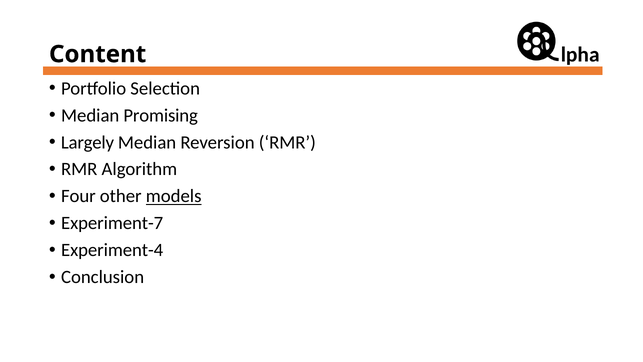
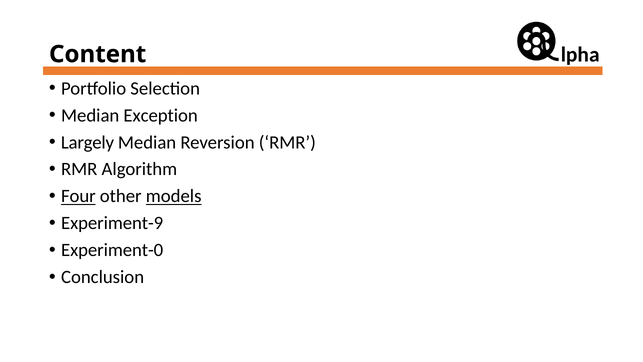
Promising: Promising -> Exception
Four underline: none -> present
Experiment-7: Experiment-7 -> Experiment-9
Experiment-4: Experiment-4 -> Experiment-0
